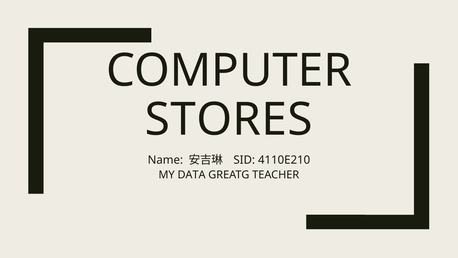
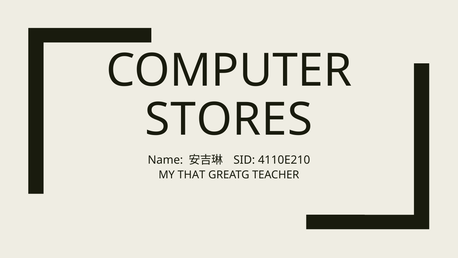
DATA: DATA -> THAT
